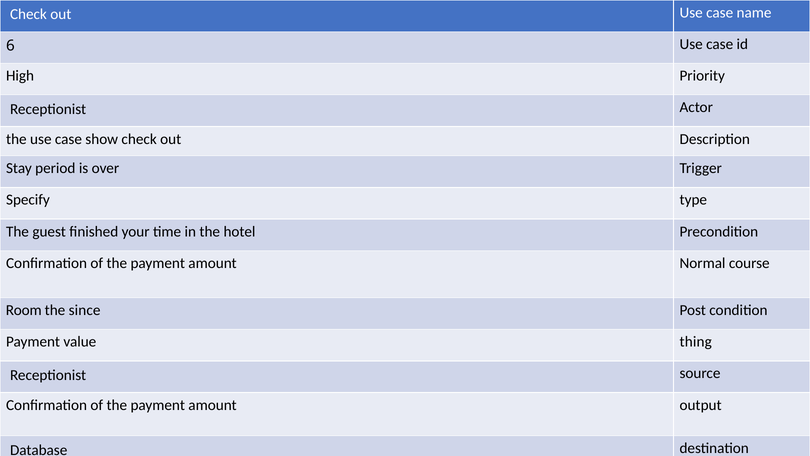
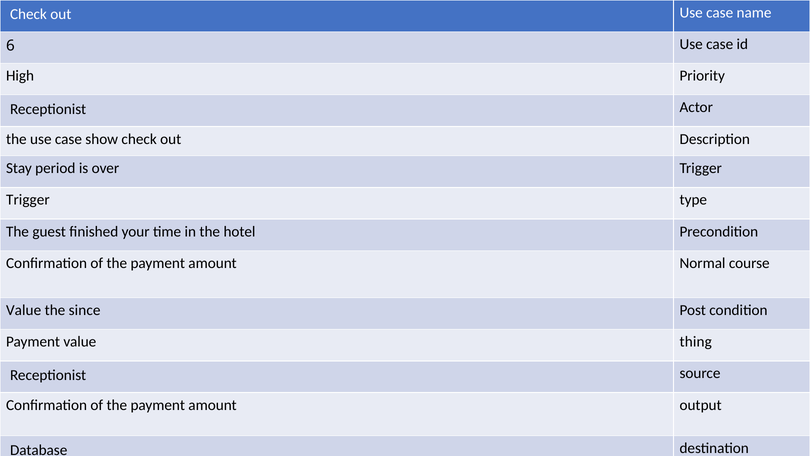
Specify at (28, 200): Specify -> Trigger
Room at (24, 310): Room -> Value
